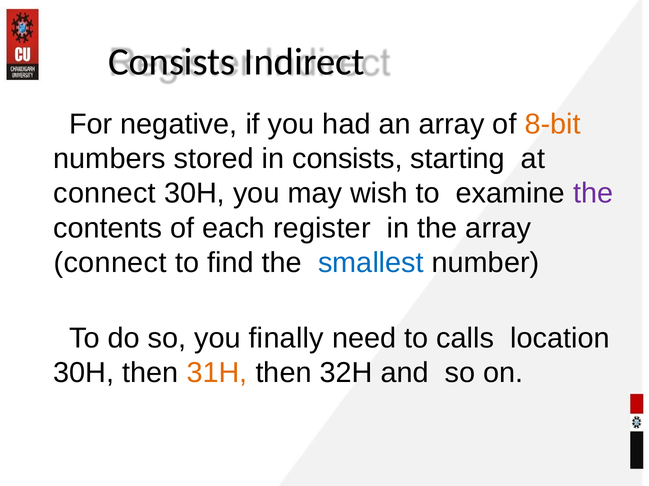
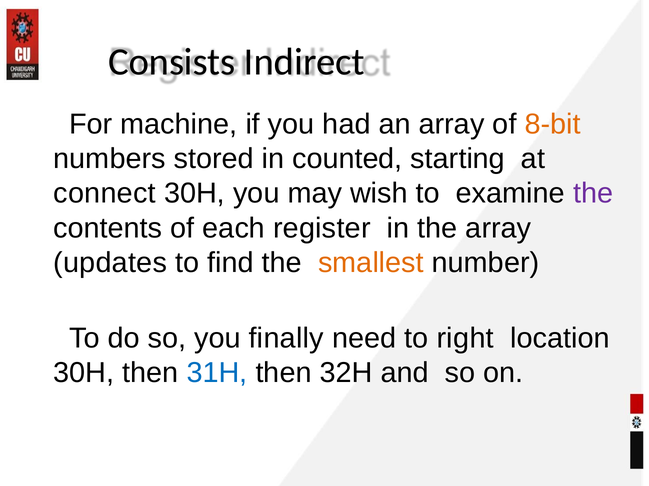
negative: negative -> machine
in consists: consists -> counted
connect at (110, 263): connect -> updates
smallest colour: blue -> orange
calls: calls -> right
31H colour: orange -> blue
